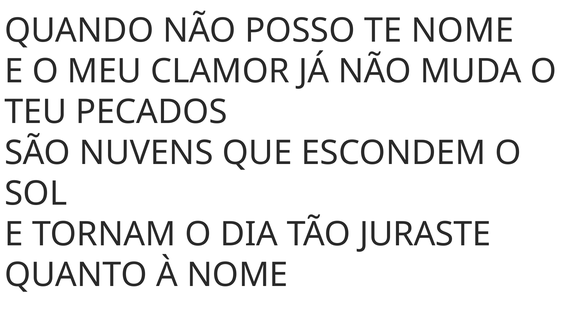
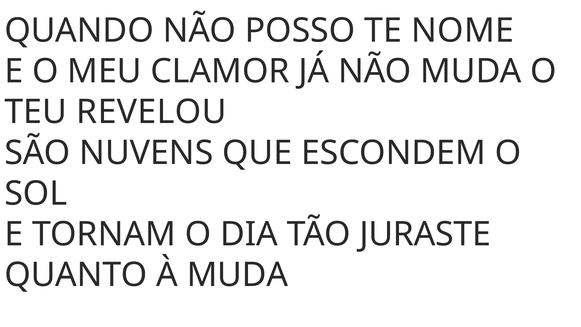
PECADOS: PECADOS -> REVELOU
À NOME: NOME -> MUDA
